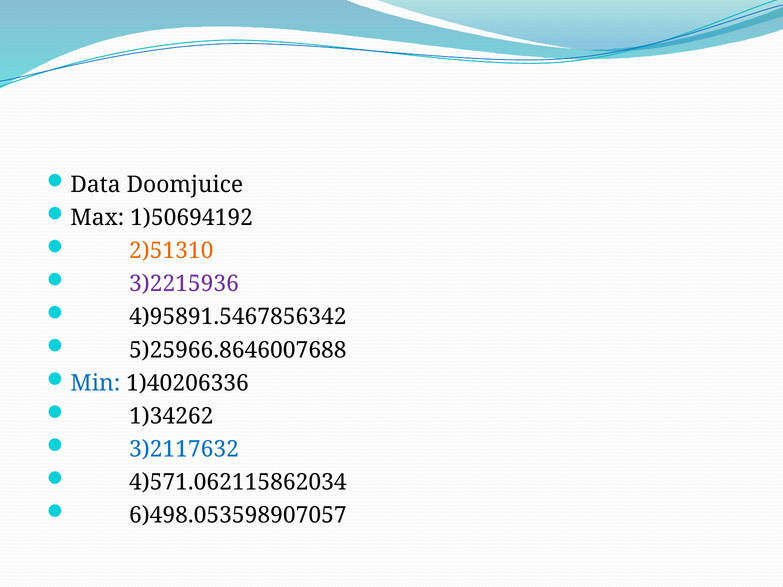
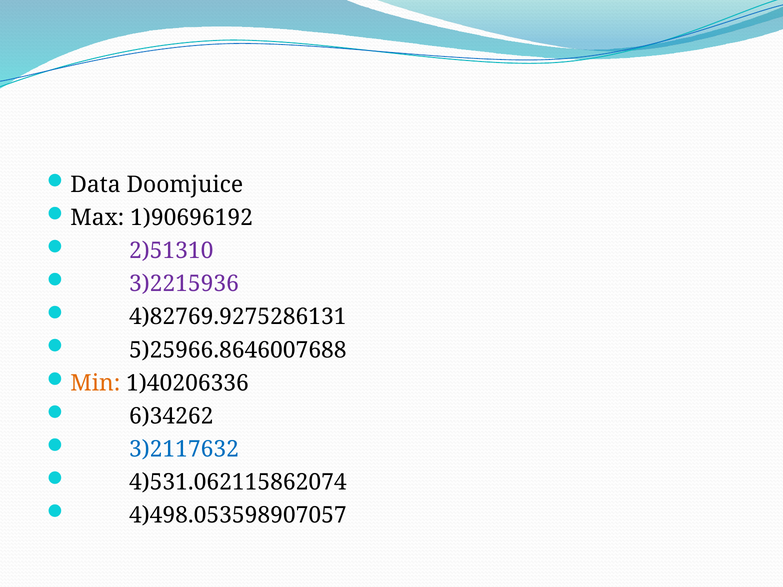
1)50694192: 1)50694192 -> 1)90696192
2)51310 colour: orange -> purple
4)95891.5467856342: 4)95891.5467856342 -> 4)82769.9275286131
Min colour: blue -> orange
1)34262: 1)34262 -> 6)34262
4)571.062115862034: 4)571.062115862034 -> 4)531.062115862074
6)498.053598907057: 6)498.053598907057 -> 4)498.053598907057
